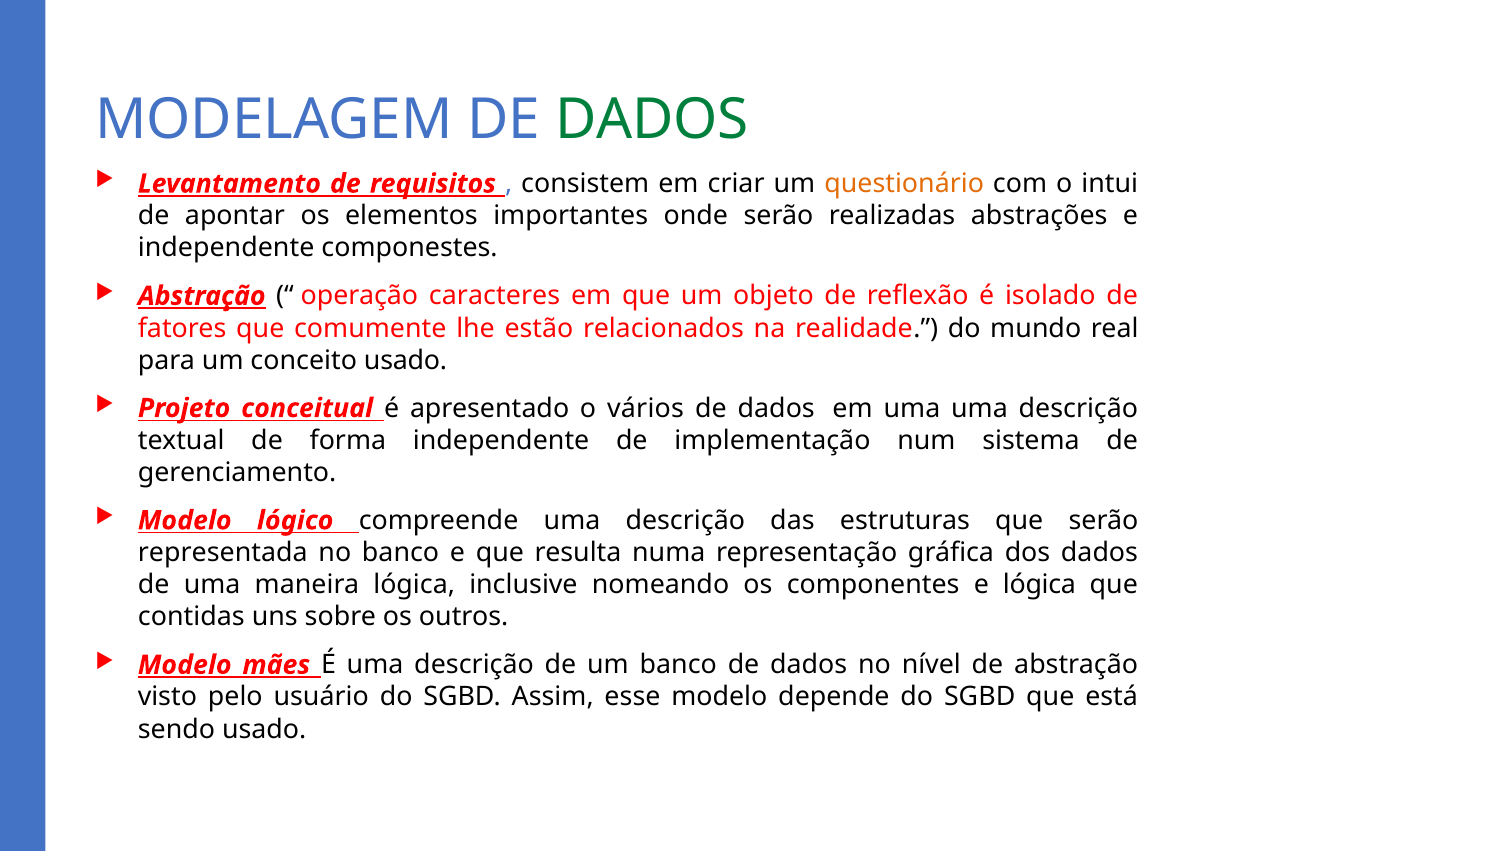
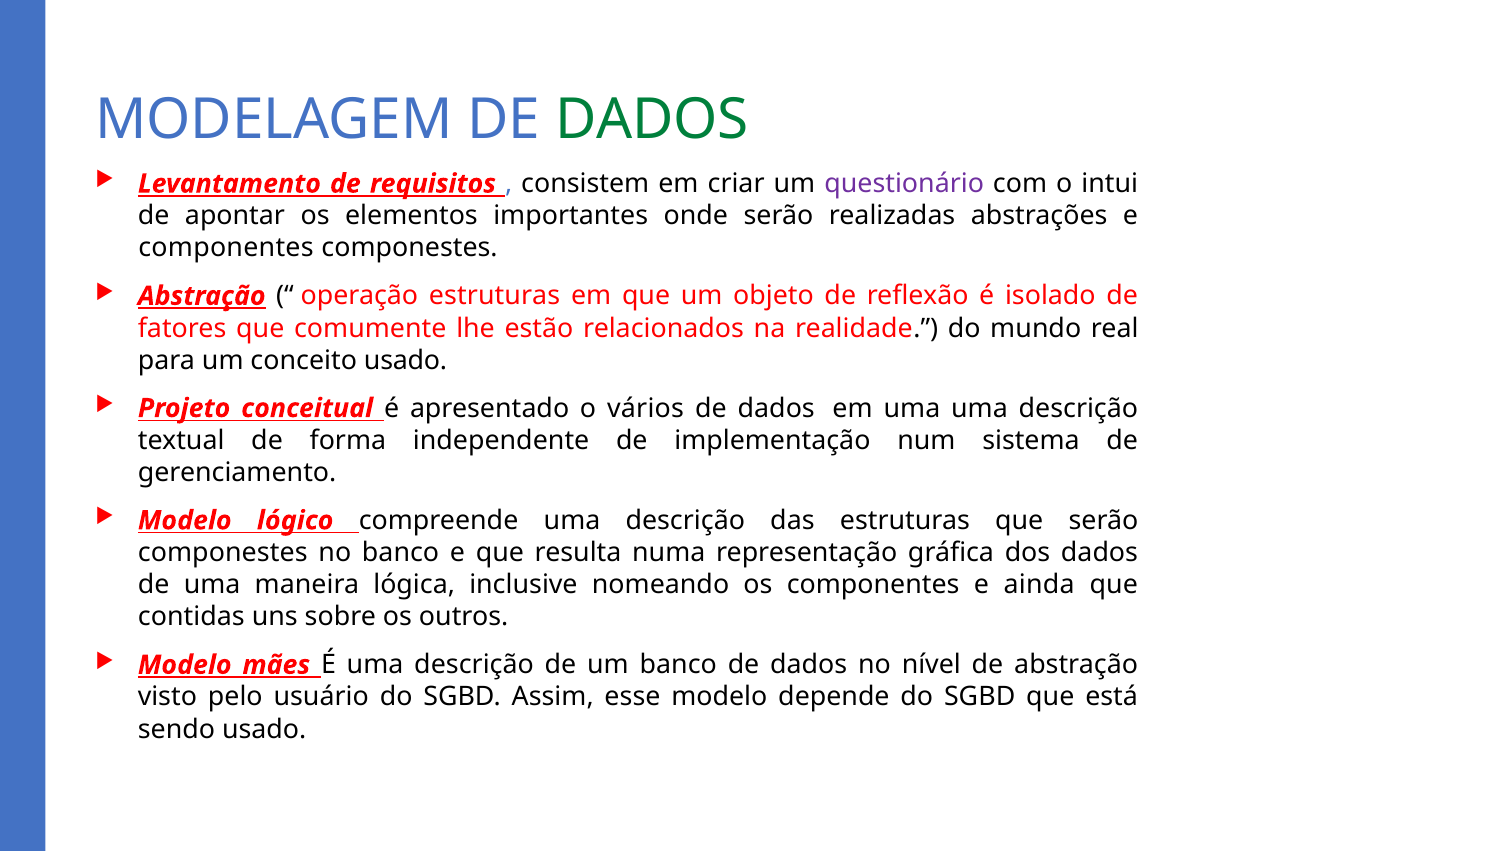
questionário colour: orange -> purple
independente at (226, 248): independente -> componentes
operação caracteres: caracteres -> estruturas
representada at (223, 552): representada -> componestes
e lógica: lógica -> ainda
